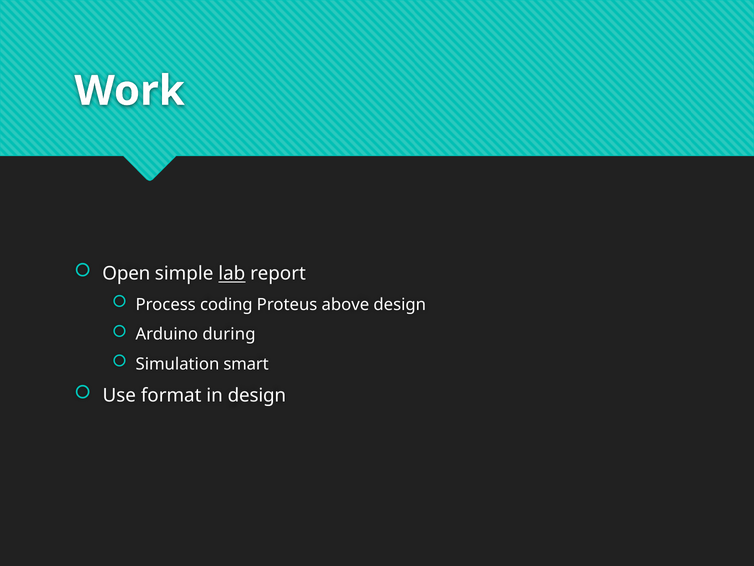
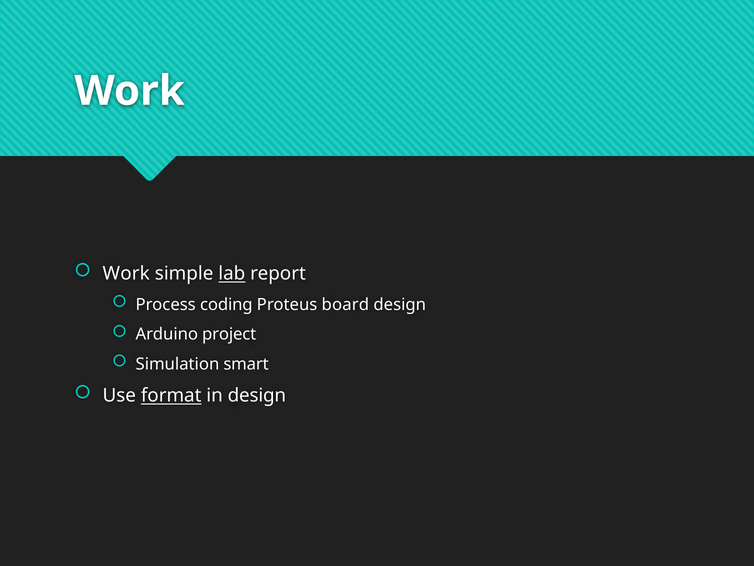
Open at (126, 274): Open -> Work
above: above -> board
during: during -> project
format underline: none -> present
